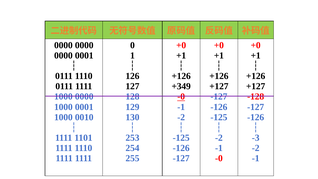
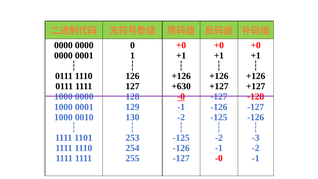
+349: +349 -> +630
